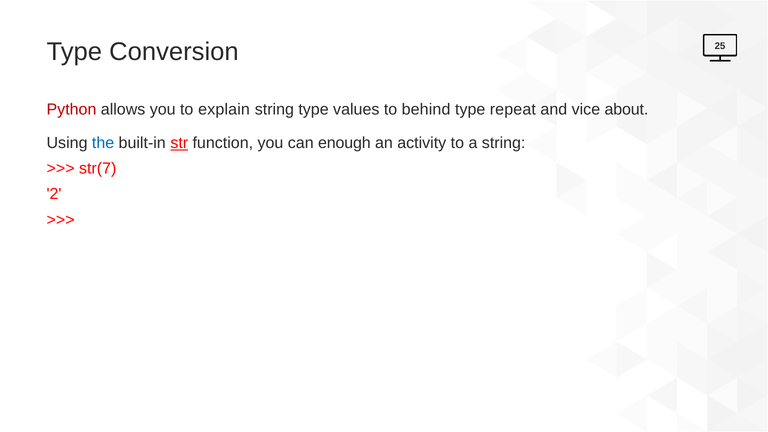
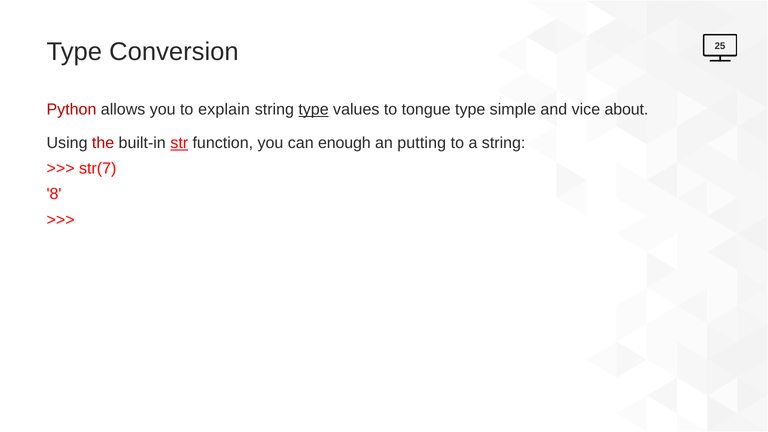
type at (314, 110) underline: none -> present
behind: behind -> tongue
repeat: repeat -> simple
the colour: blue -> red
activity: activity -> putting
2: 2 -> 8
